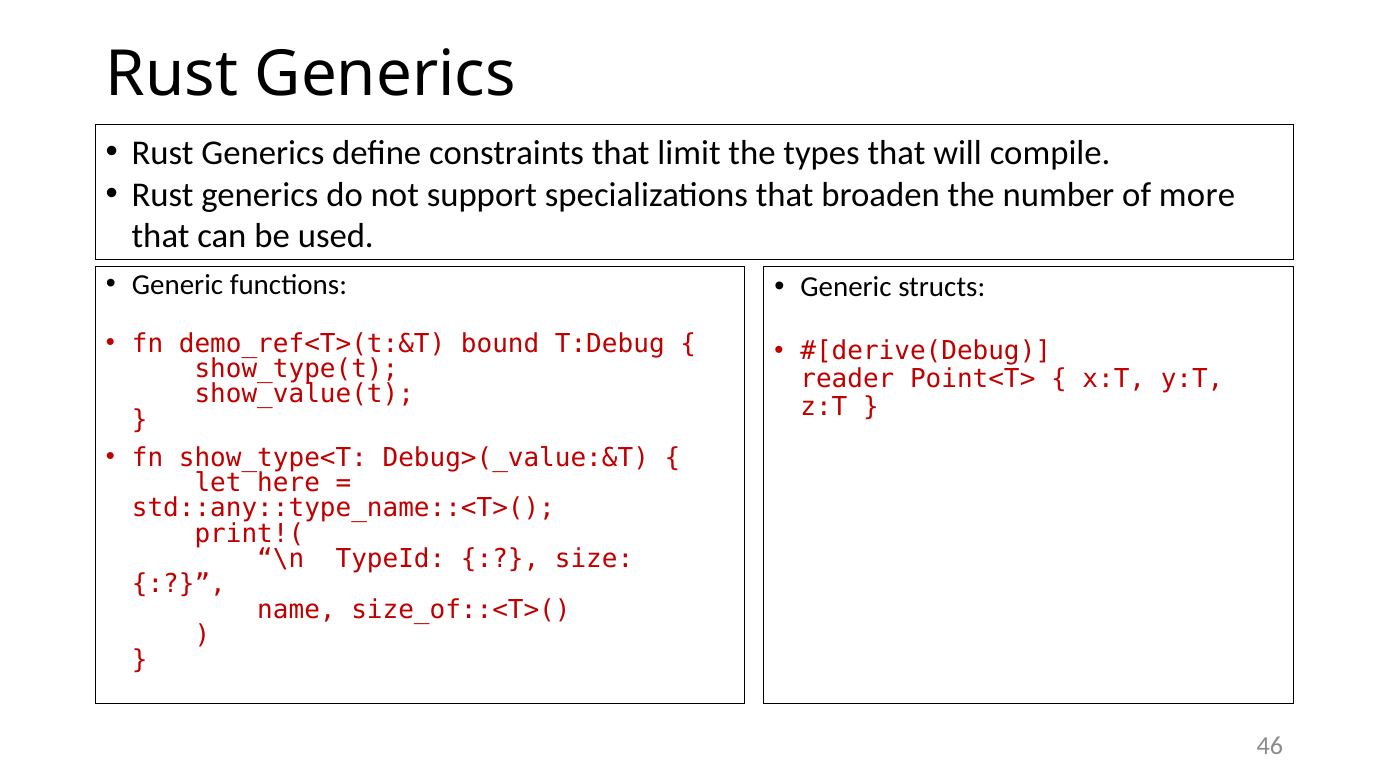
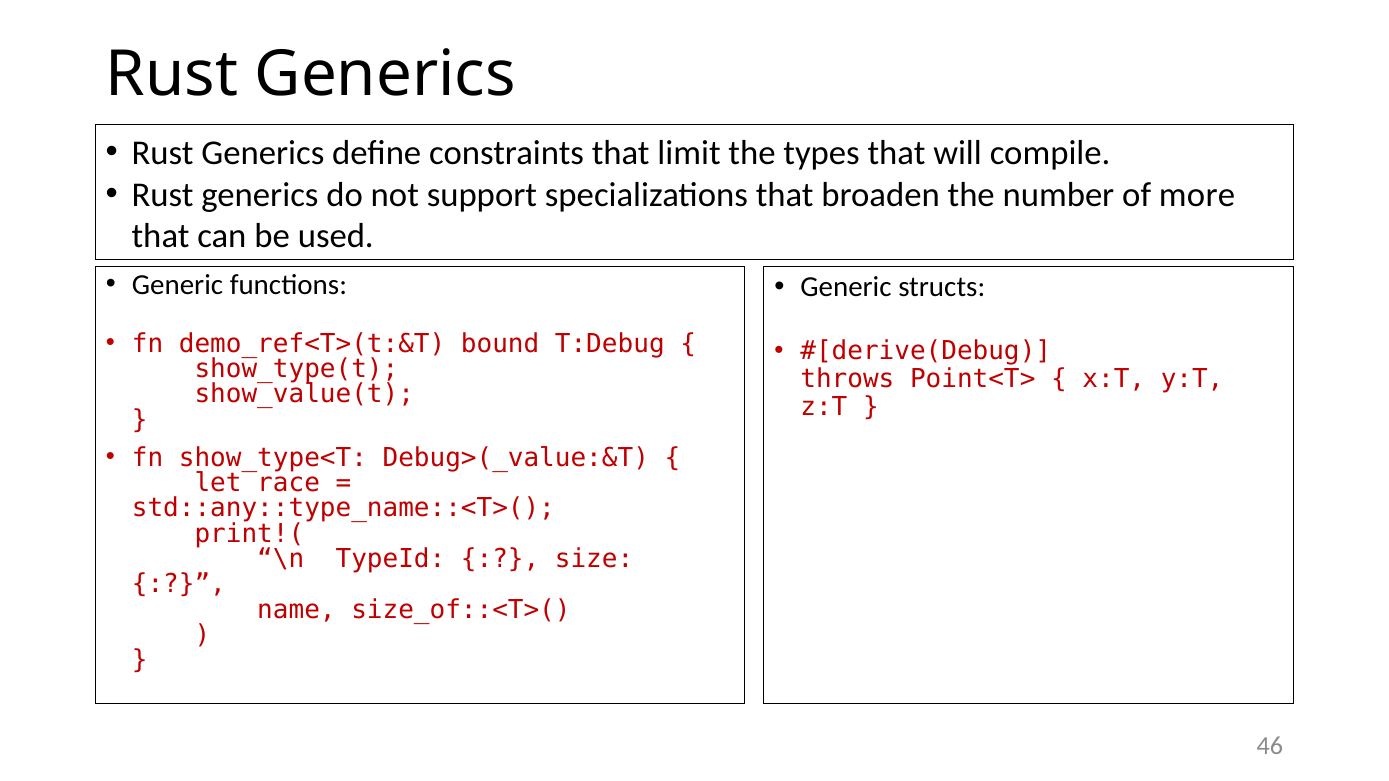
reader: reader -> throws
here: here -> race
